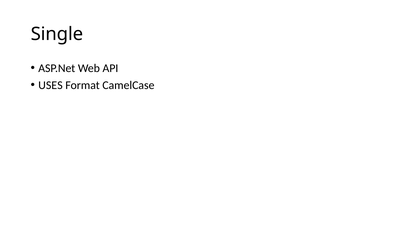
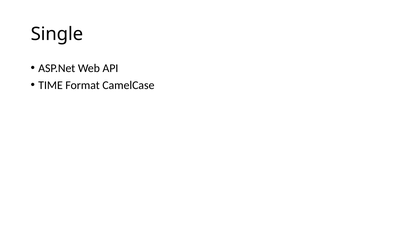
USES: USES -> TIME
